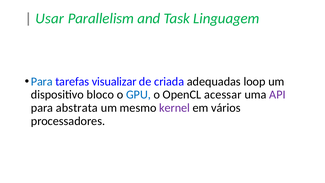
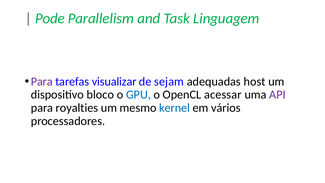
Usar: Usar -> Pode
Para at (42, 81) colour: blue -> purple
criada: criada -> sejam
loop: loop -> host
abstrata: abstrata -> royalties
kernel colour: purple -> blue
